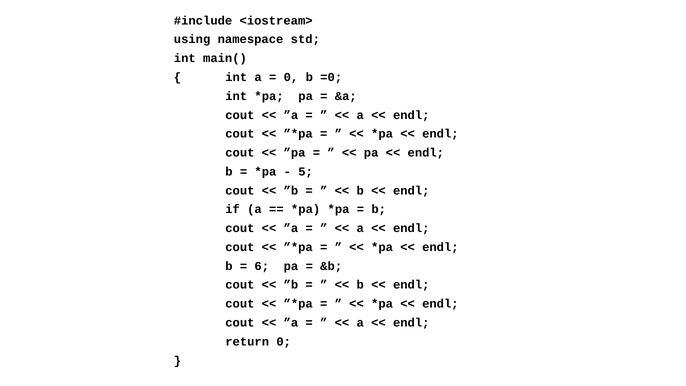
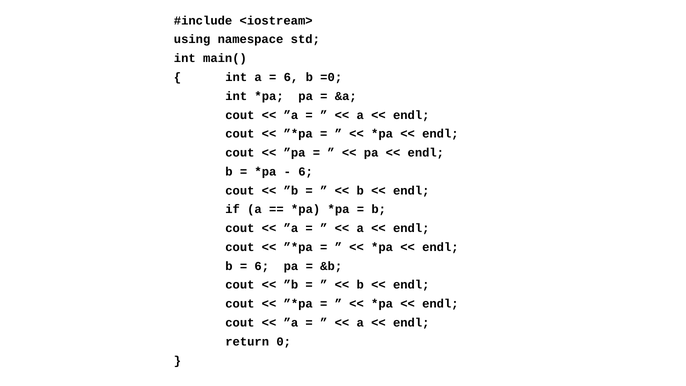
0 at (291, 77): 0 -> 6
5 at (306, 172): 5 -> 6
